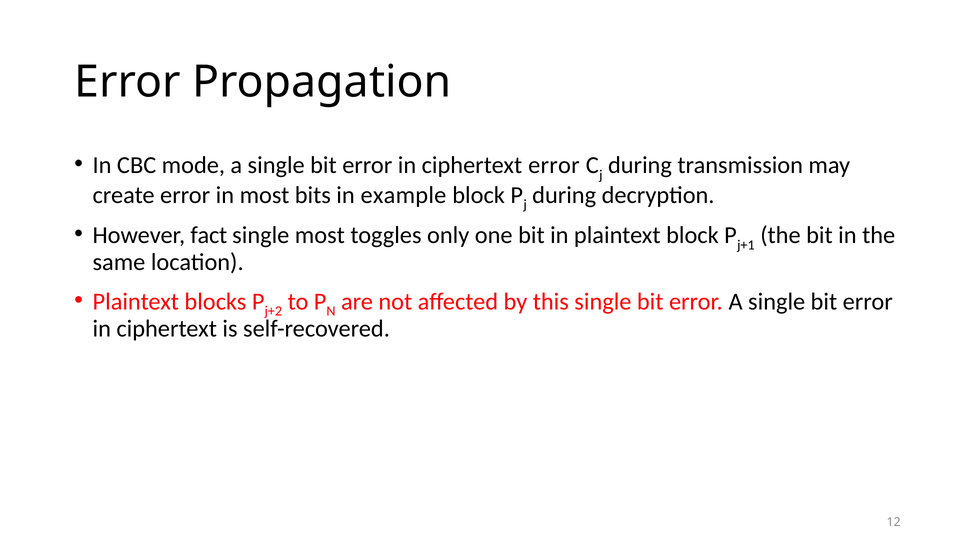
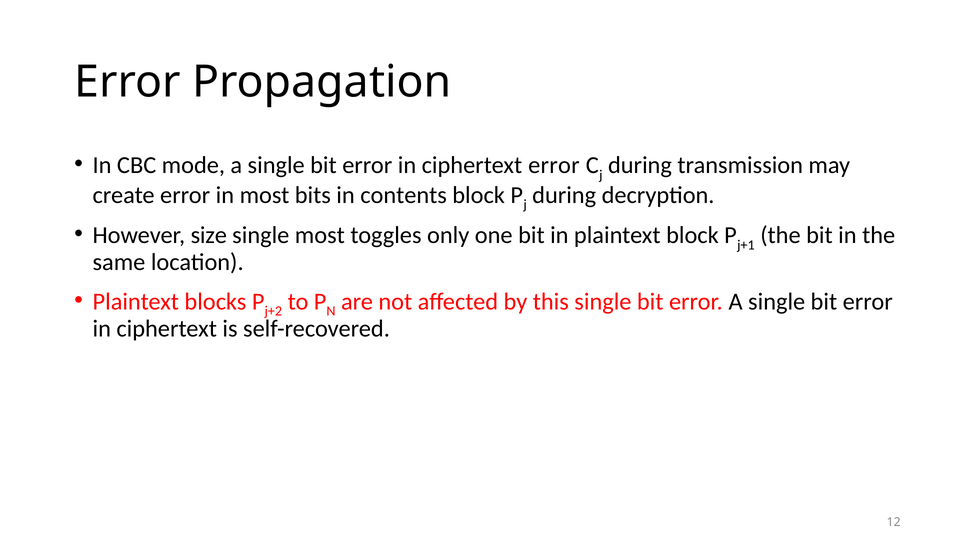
example: example -> contents
fact: fact -> size
